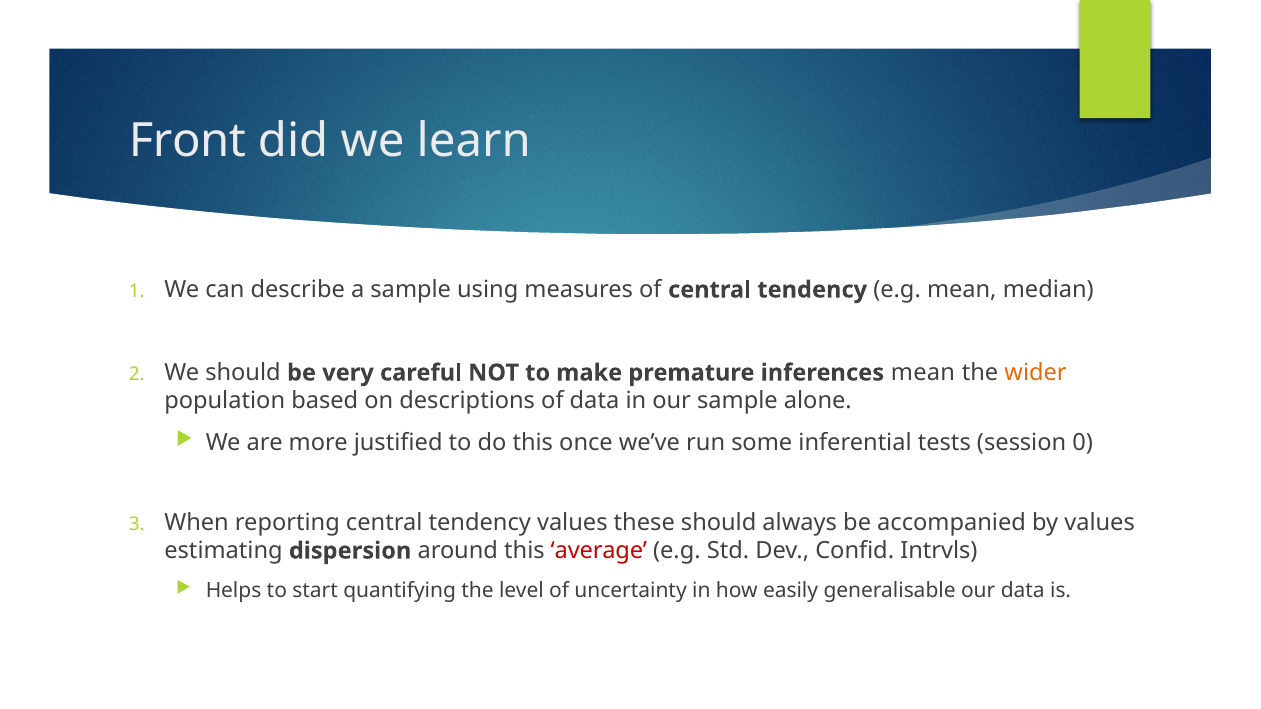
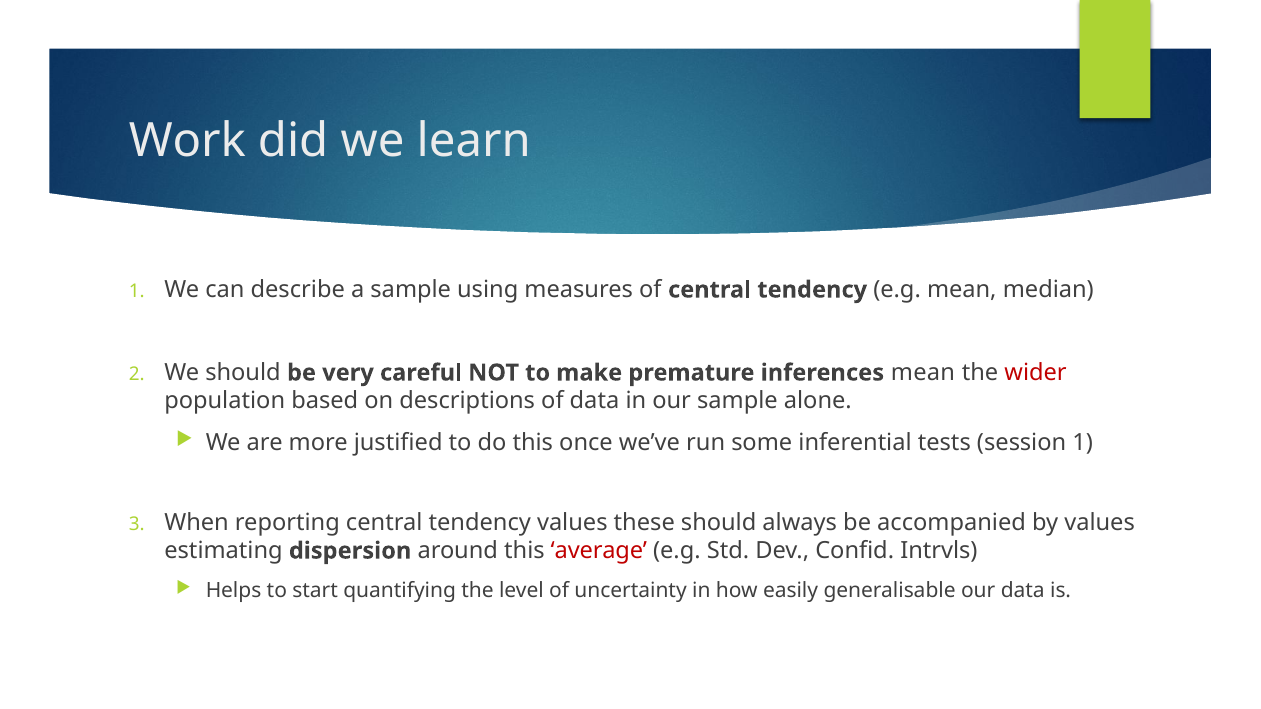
Front: Front -> Work
wider colour: orange -> red
session 0: 0 -> 1
